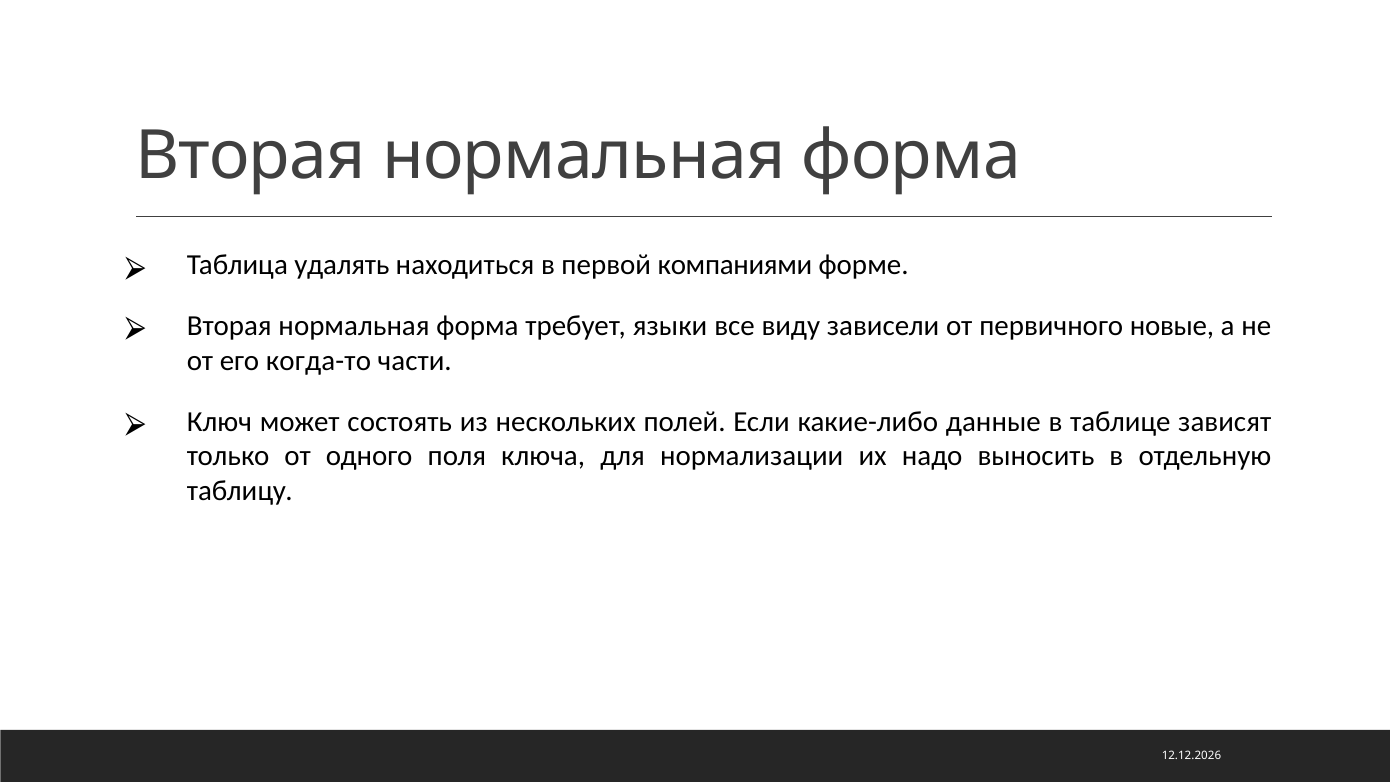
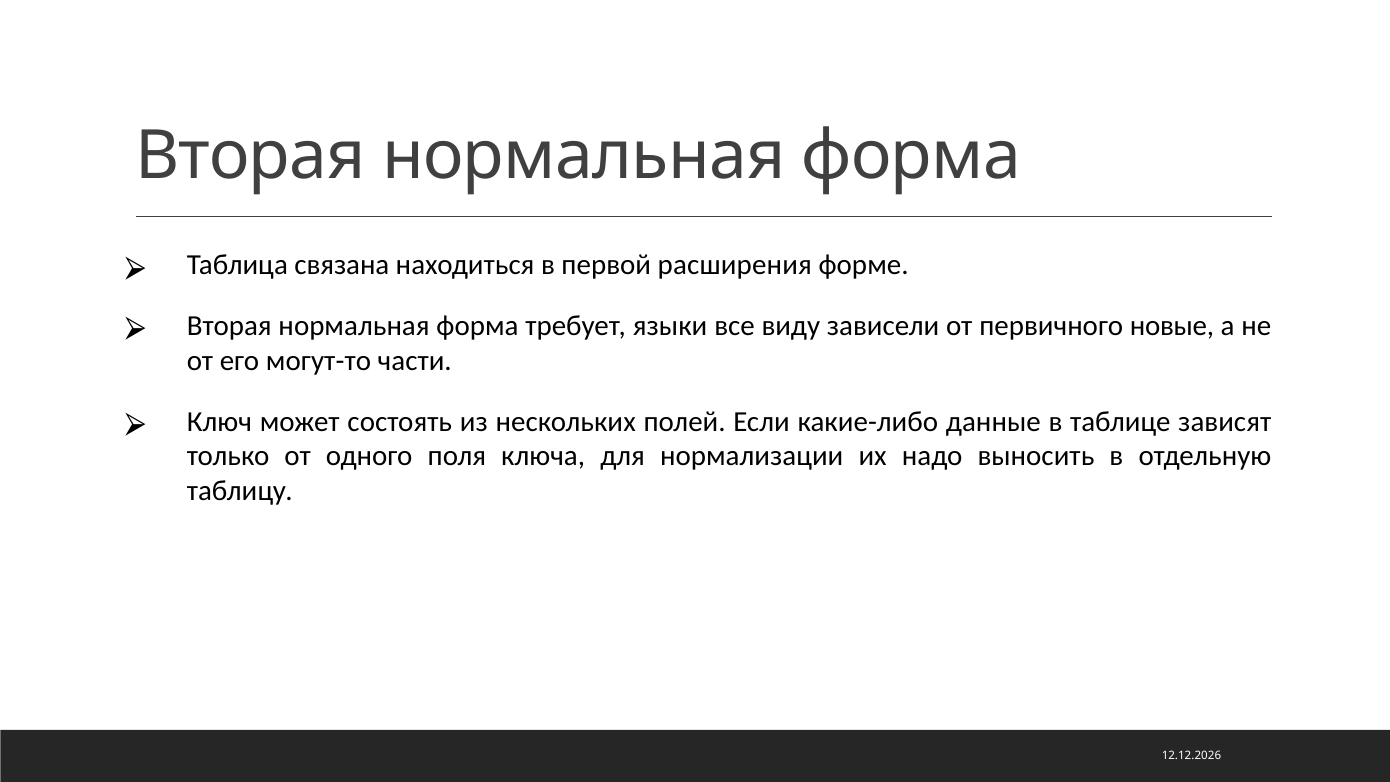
удалять: удалять -> связана
компаниями: компаниями -> расширения
когда-то: когда-то -> могут-то
